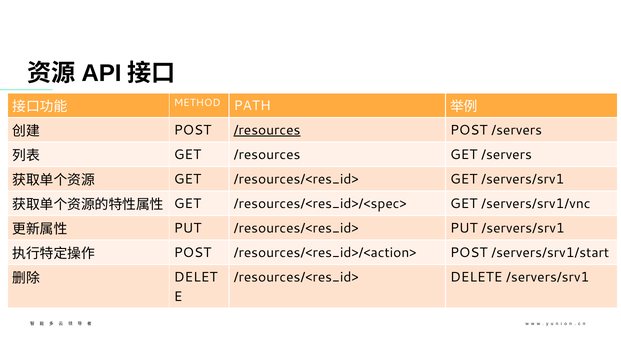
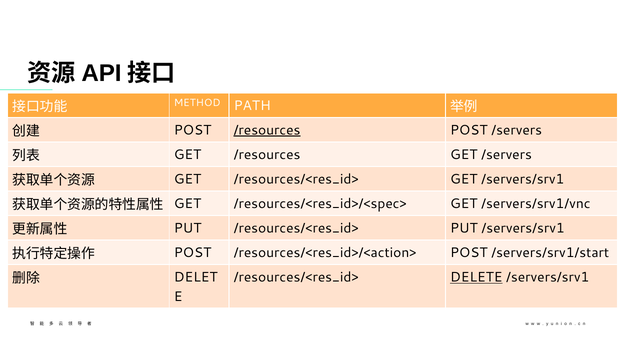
DELETE underline: none -> present
